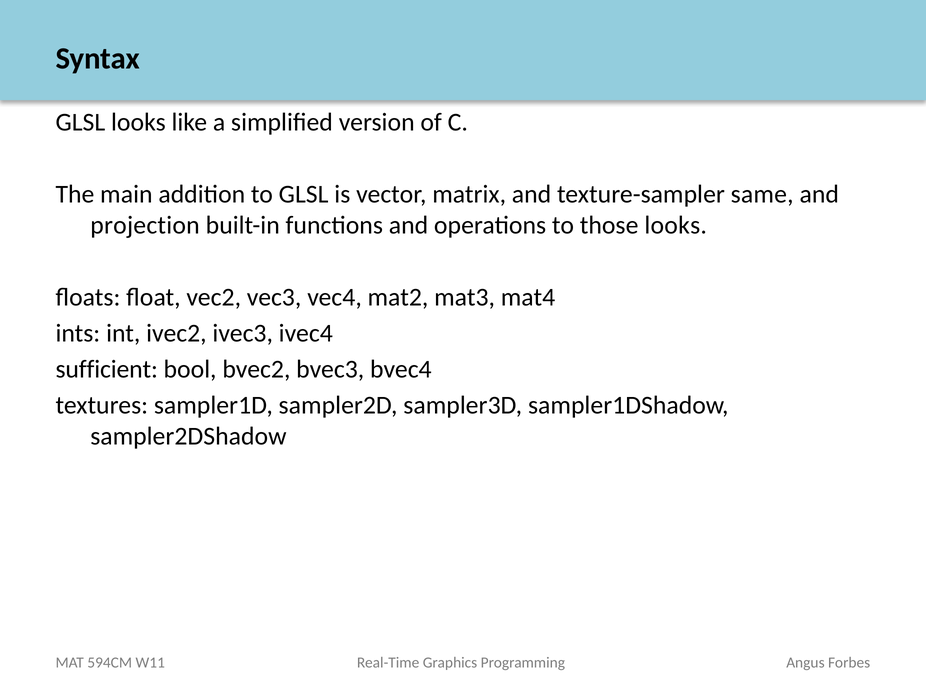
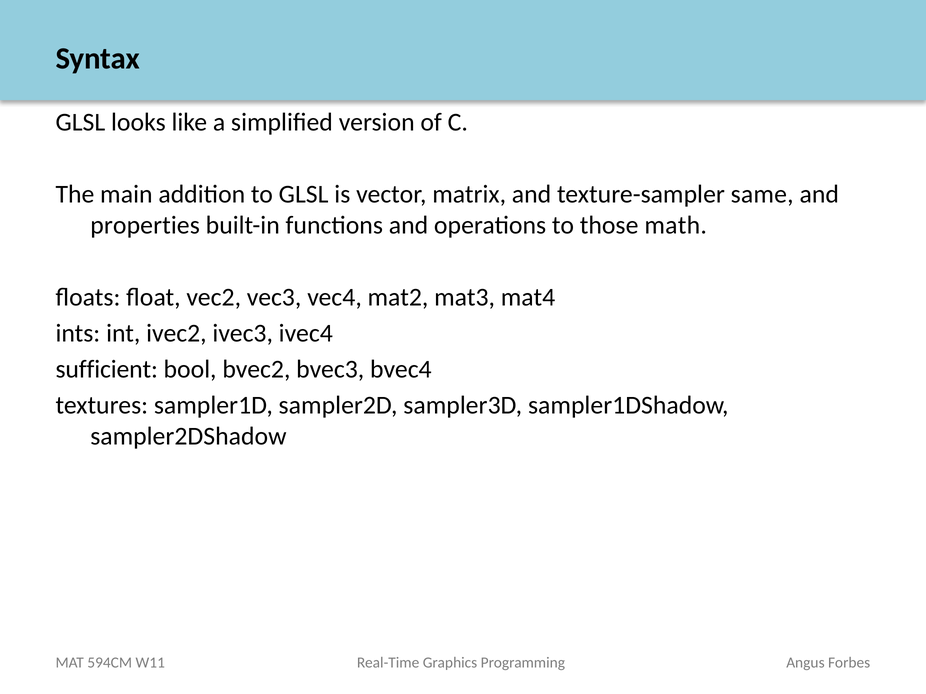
projection: projection -> properties
those looks: looks -> math
